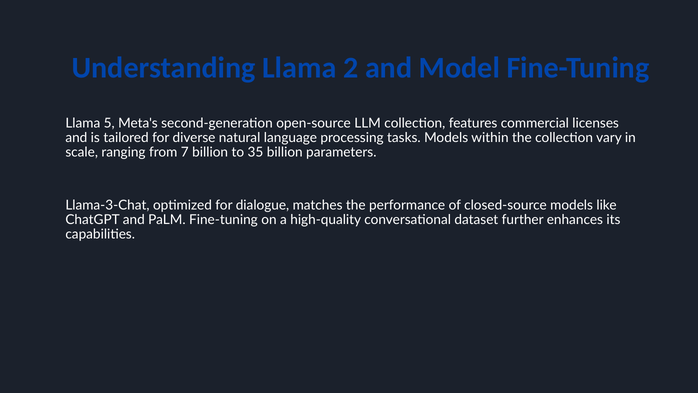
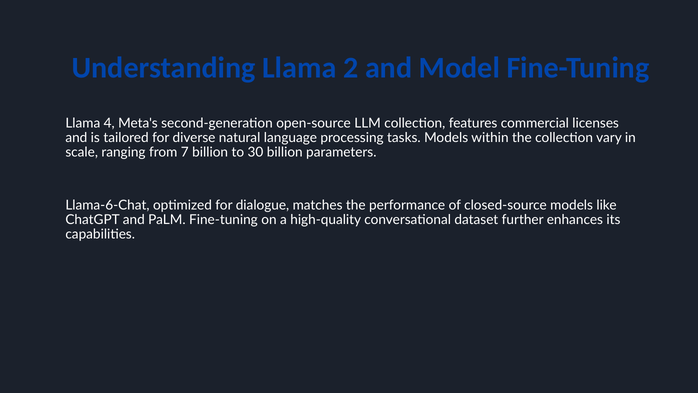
5: 5 -> 4
35: 35 -> 30
Llama-3-Chat: Llama-3-Chat -> Llama-6-Chat
